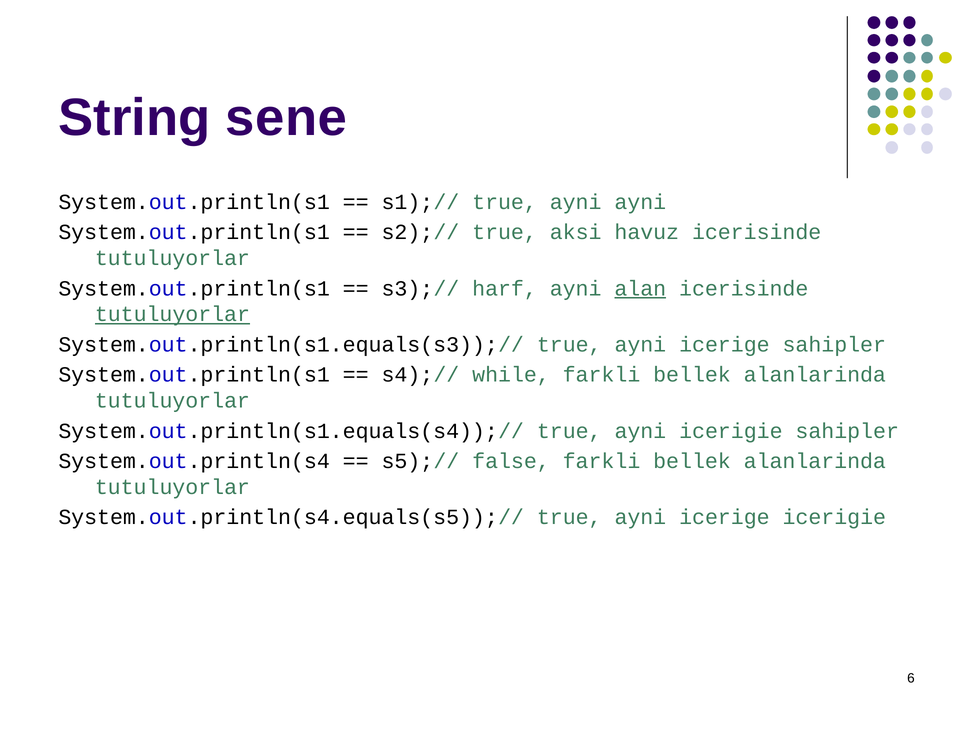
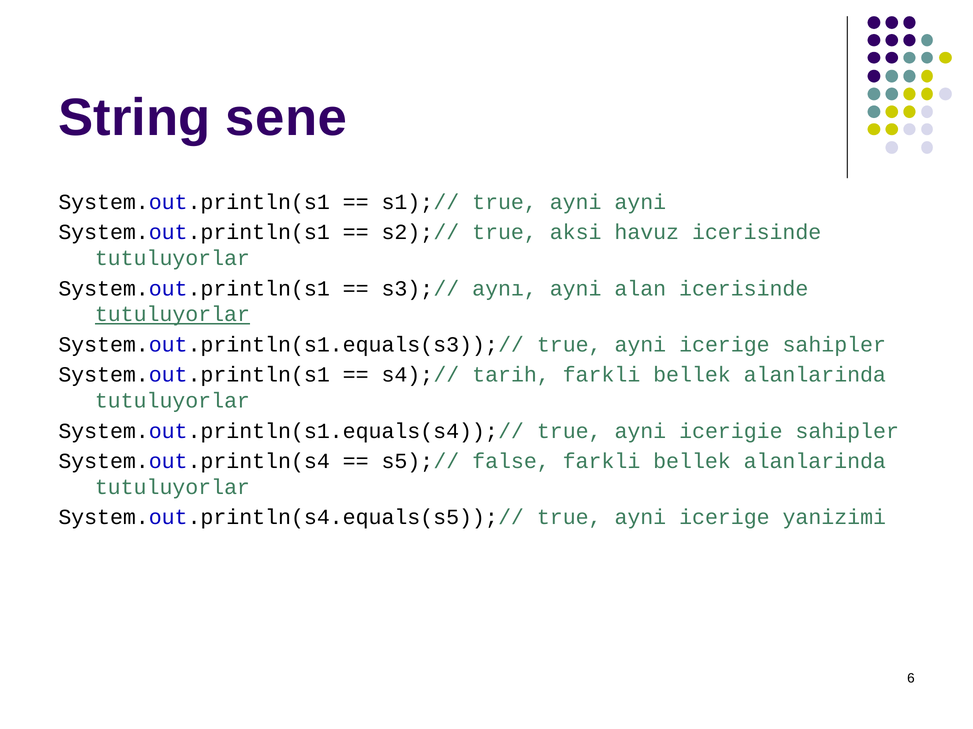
harf: harf -> aynı
alan underline: present -> none
while: while -> tarih
icerige icerigie: icerigie -> yanizimi
